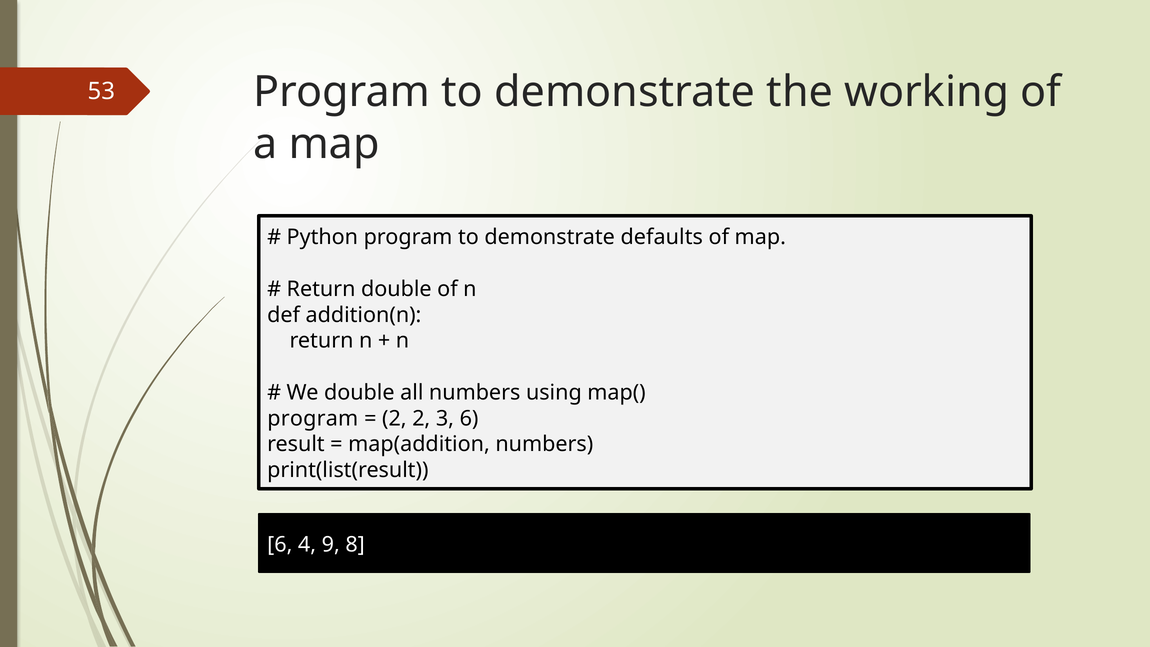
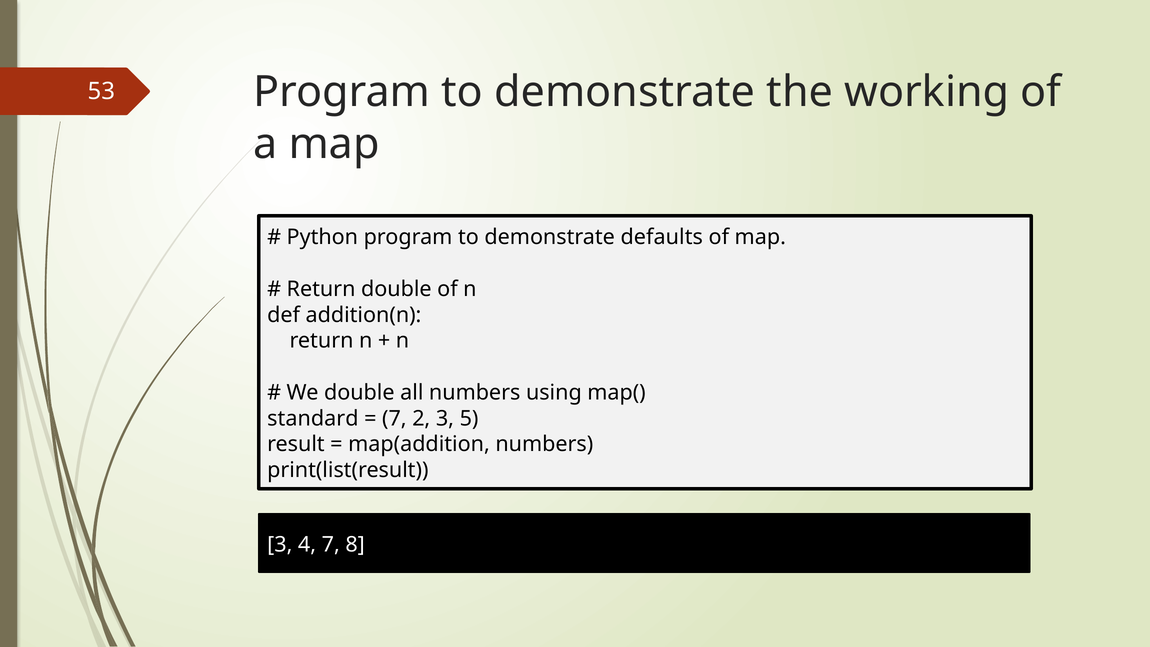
program at (313, 418): program -> standard
2 at (394, 418): 2 -> 7
3 6: 6 -> 5
6 at (280, 544): 6 -> 3
4 9: 9 -> 7
